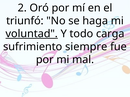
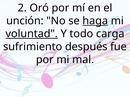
triunfó: triunfó -> unción
haga underline: none -> present
siempre: siempre -> después
